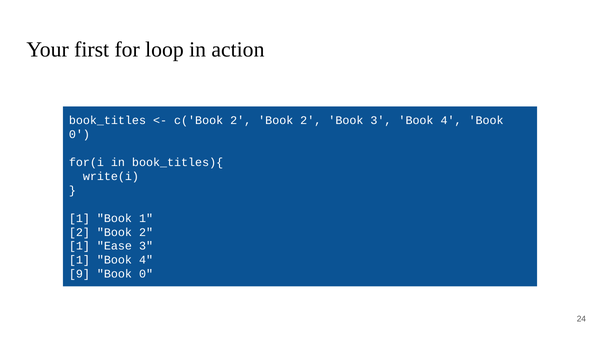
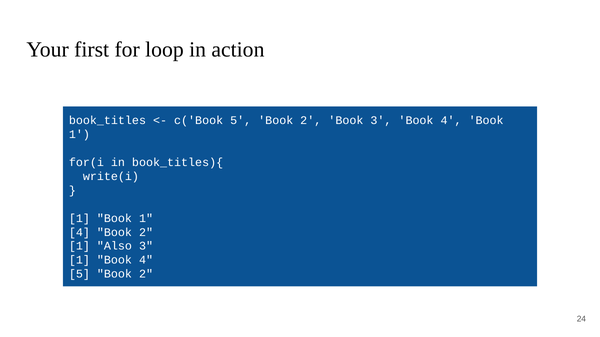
c('Book 2: 2 -> 5
0 at (79, 134): 0 -> 1
2 at (79, 233): 2 -> 4
Ease: Ease -> Also
9 at (79, 275): 9 -> 5
0 at (146, 275): 0 -> 2
